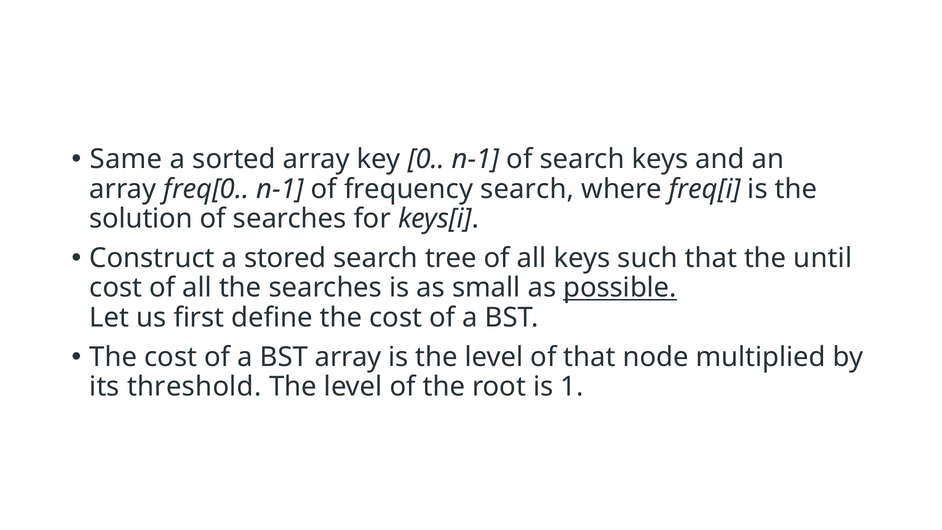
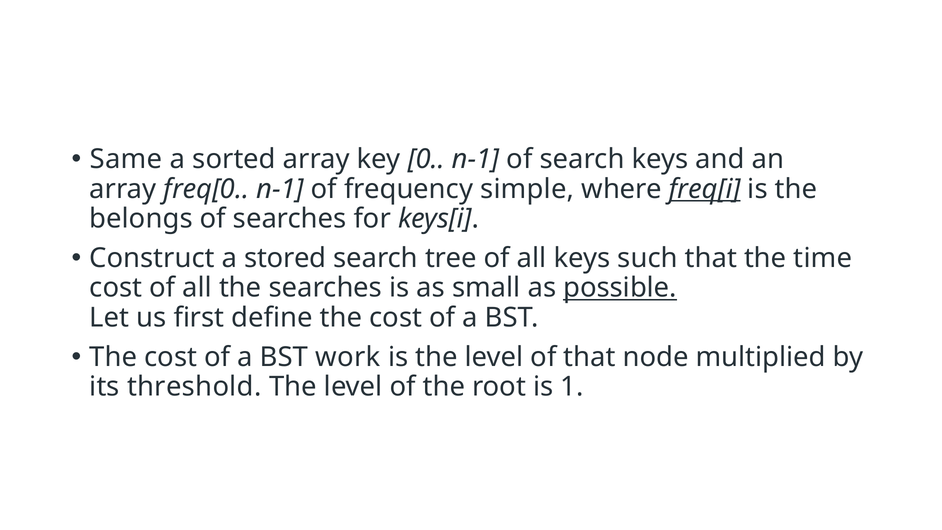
frequency search: search -> simple
freq[i underline: none -> present
solution: solution -> belongs
until: until -> time
BST array: array -> work
